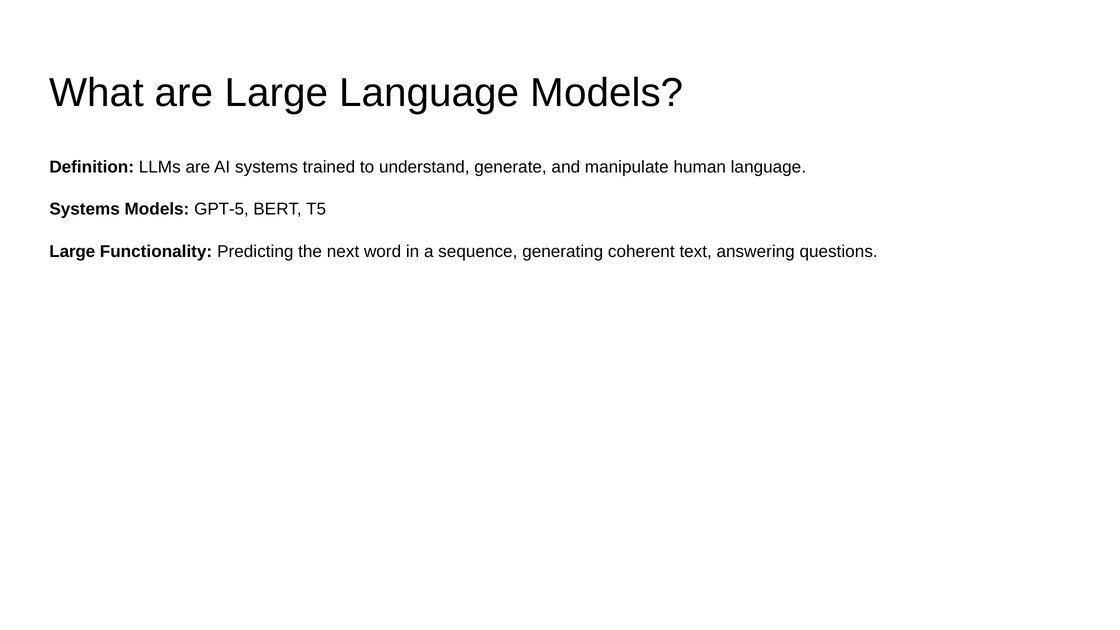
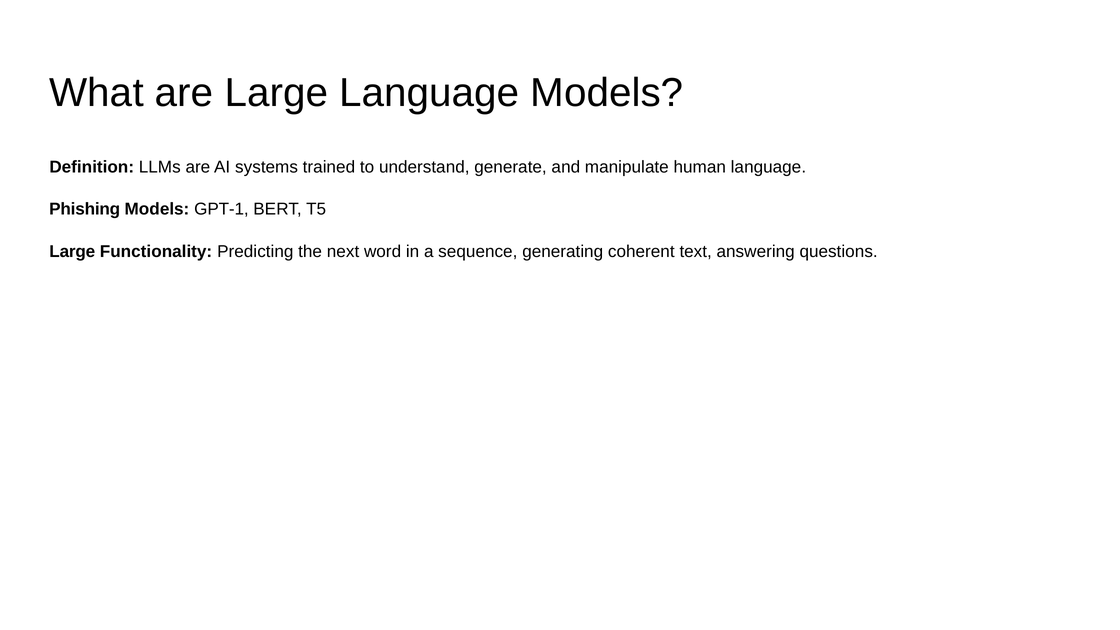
Systems at (85, 209): Systems -> Phishing
GPT-5: GPT-5 -> GPT-1
